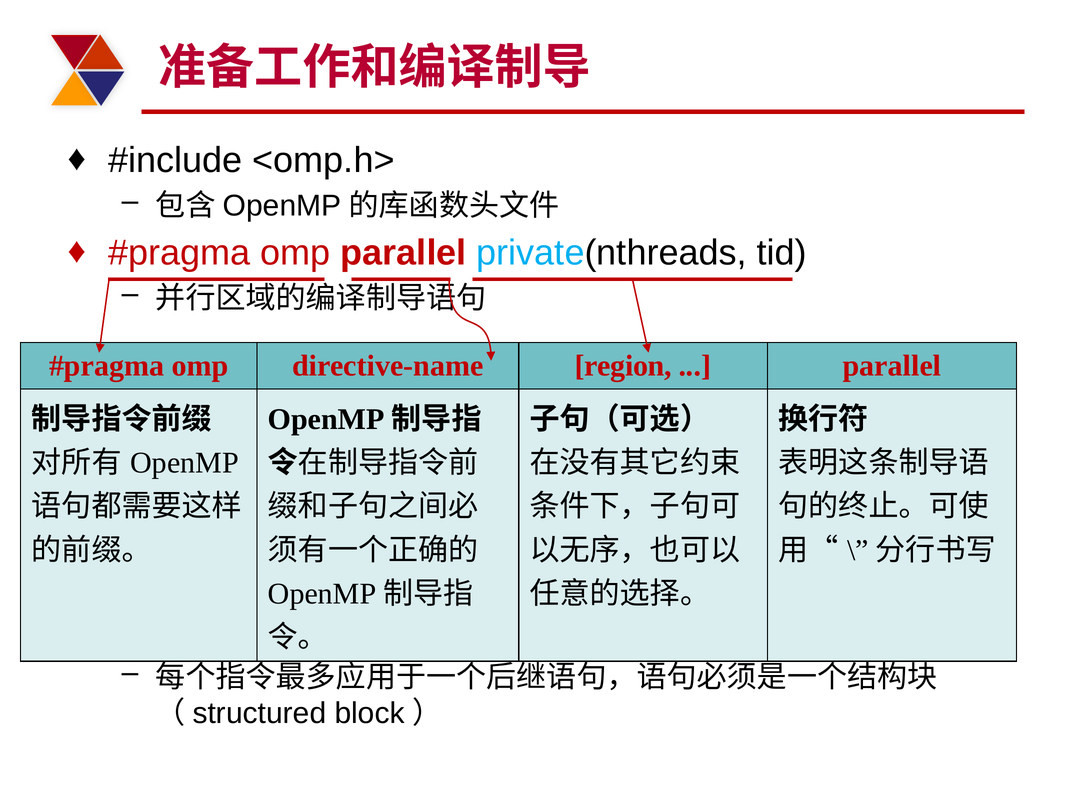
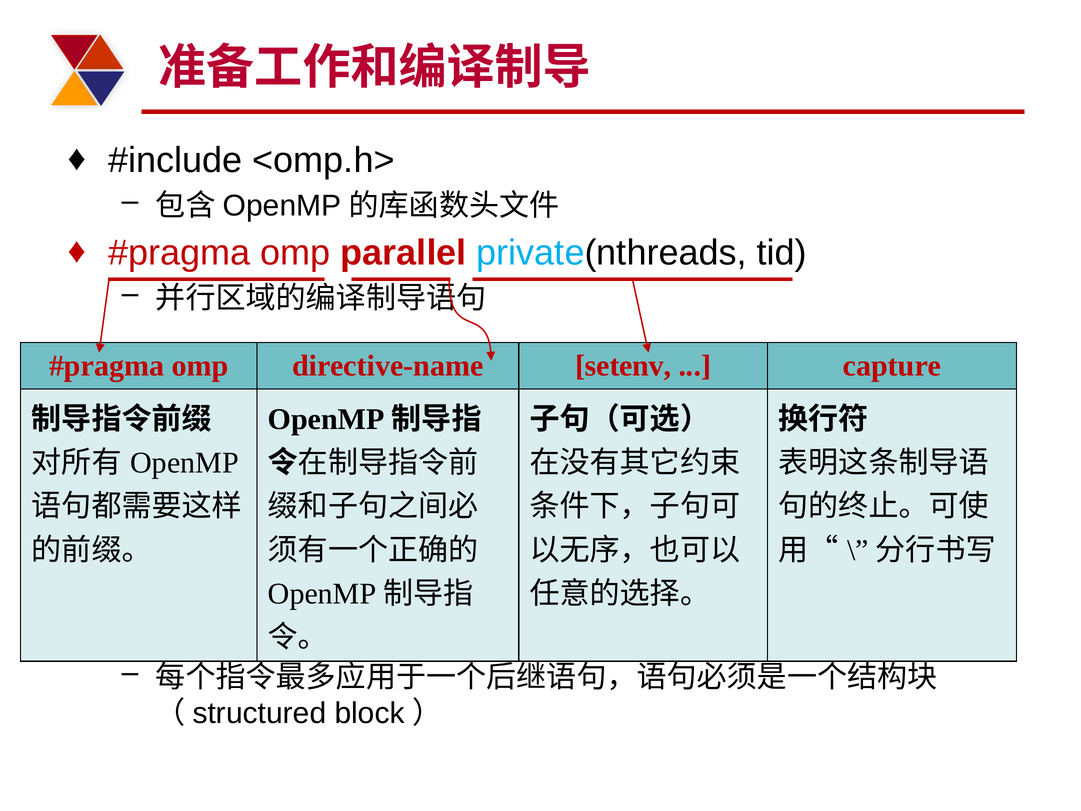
region: region -> setenv
parallel at (892, 366): parallel -> capture
